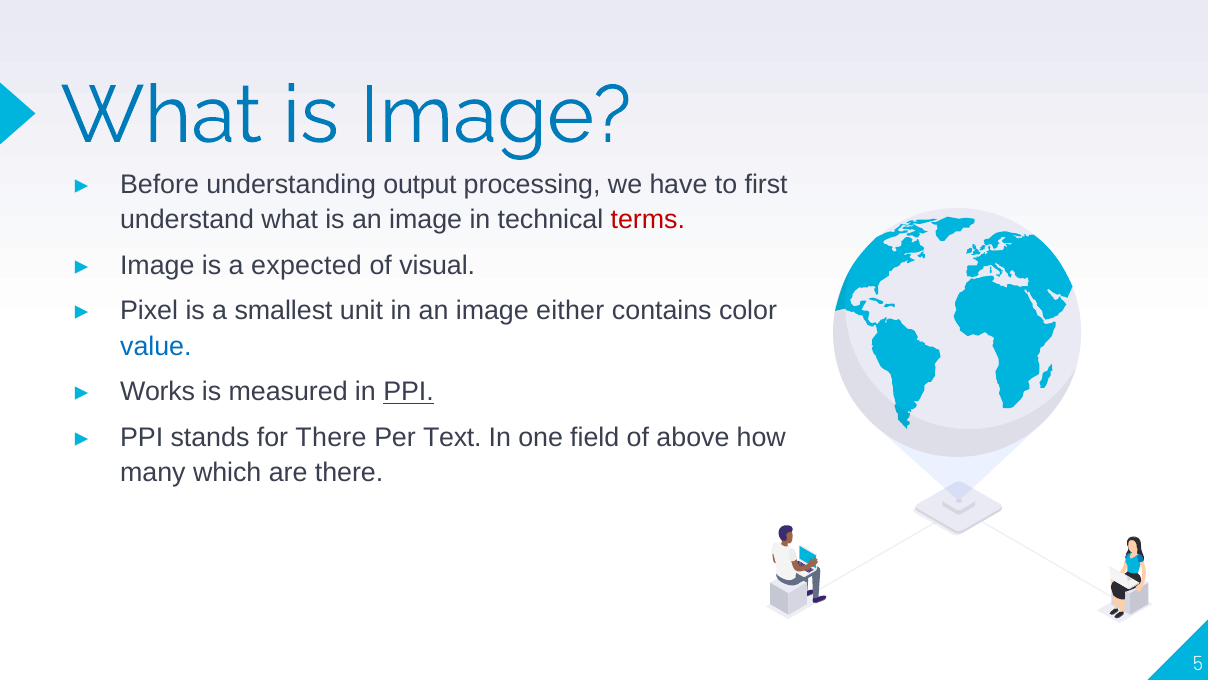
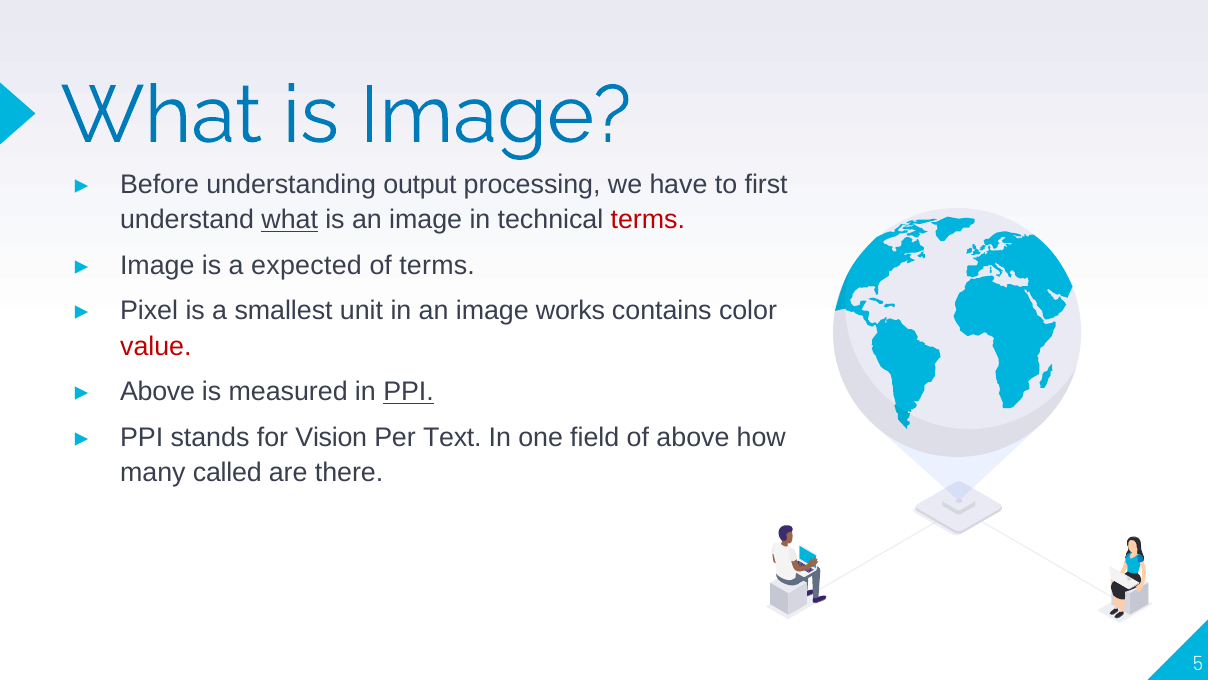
what at (290, 220) underline: none -> present
of visual: visual -> terms
either: either -> works
value colour: blue -> red
Works at (157, 392): Works -> Above
for There: There -> Vision
which: which -> called
